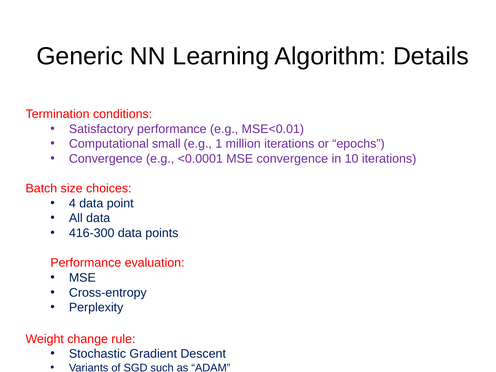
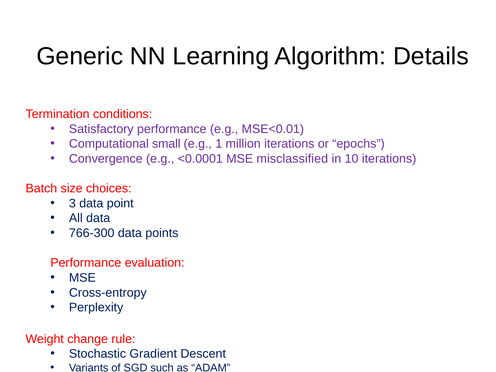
MSE convergence: convergence -> misclassified
4: 4 -> 3
416-300: 416-300 -> 766-300
